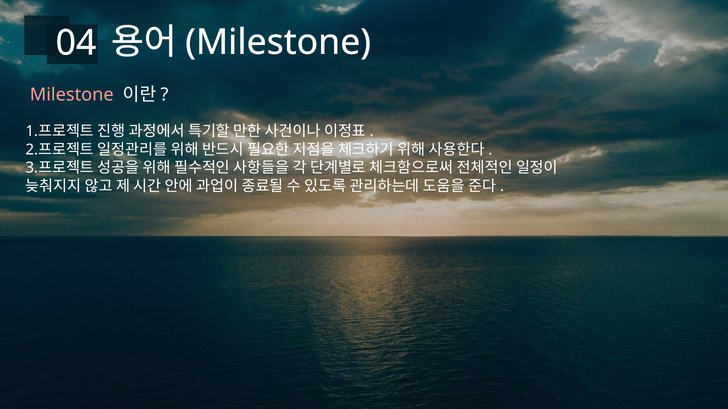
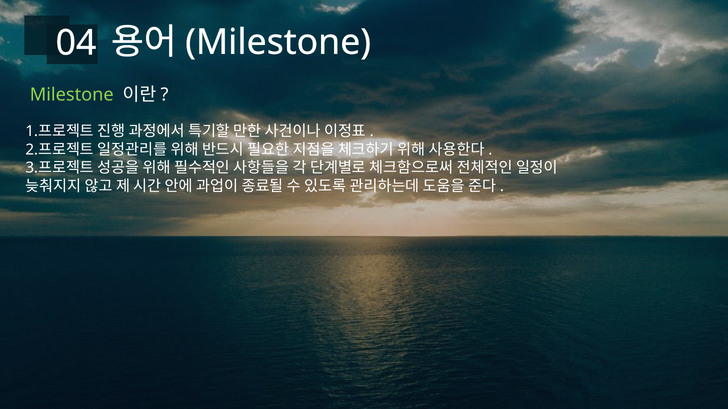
Milestone at (72, 95) colour: pink -> light green
